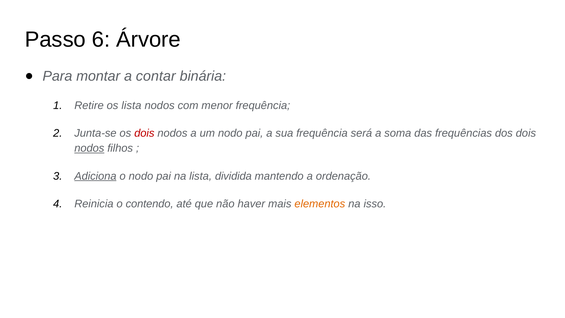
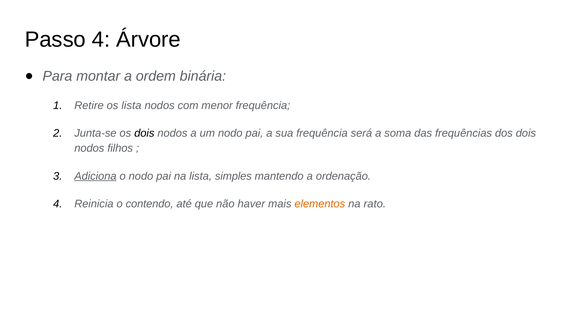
Passo 6: 6 -> 4
contar: contar -> ordem
dois at (144, 133) colour: red -> black
nodos at (89, 148) underline: present -> none
dividida: dividida -> simples
isso: isso -> rato
